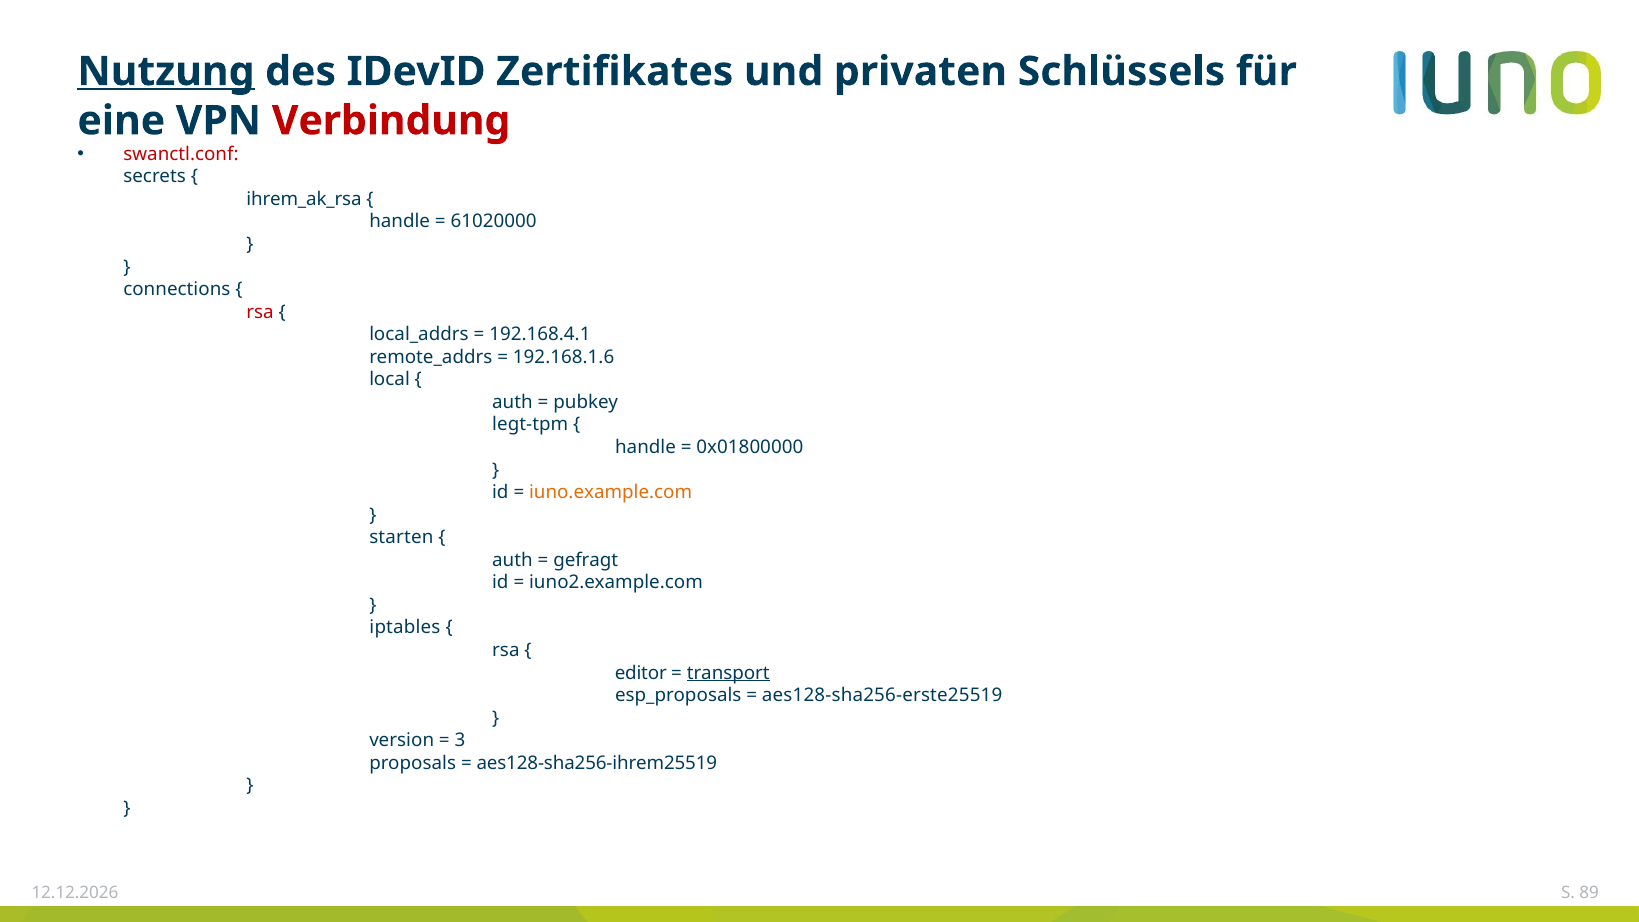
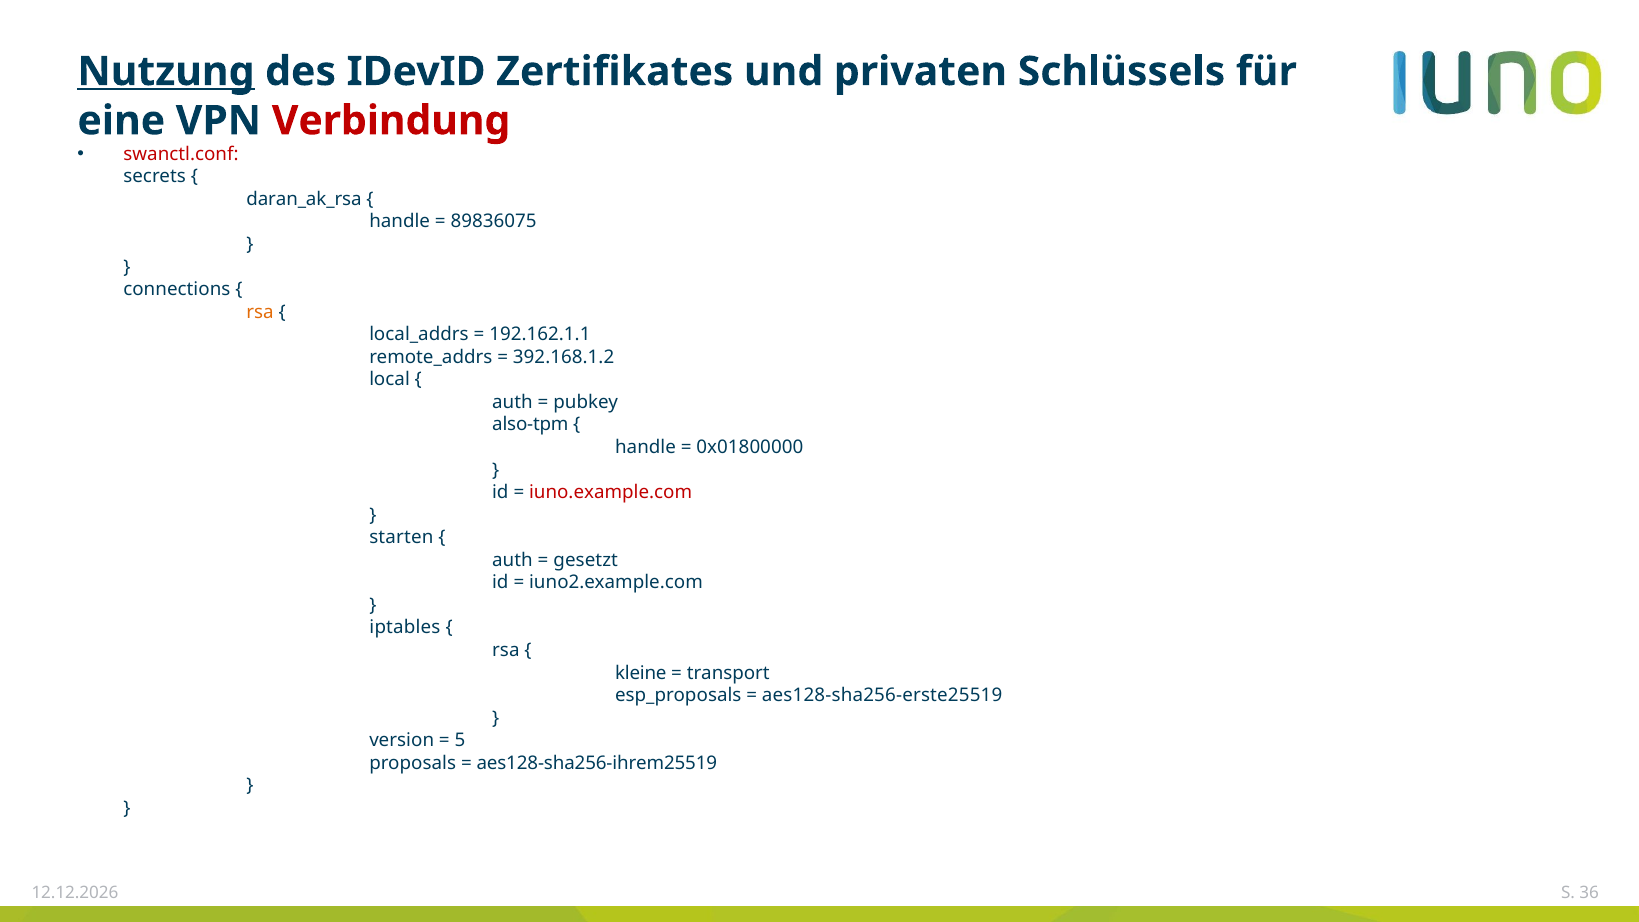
ihrem_ak_rsa: ihrem_ak_rsa -> daran_ak_rsa
61020000: 61020000 -> 89836075
rsa at (260, 312) colour: red -> orange
192.168.4.1: 192.168.4.1 -> 192.162.1.1
192.168.1.6: 192.168.1.6 -> 392.168.1.2
legt-tpm: legt-tpm -> also-tpm
iuno.example.com colour: orange -> red
gefragt: gefragt -> gesetzt
editor: editor -> kleine
transport underline: present -> none
3: 3 -> 5
89: 89 -> 36
